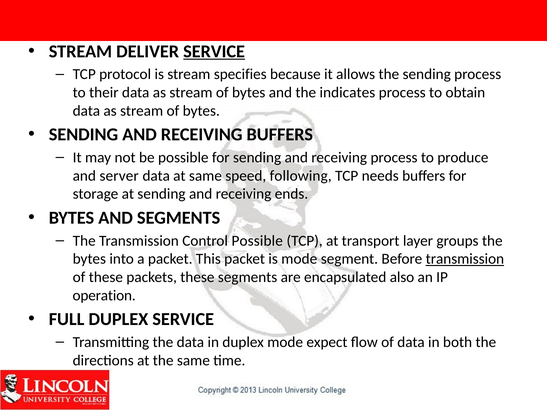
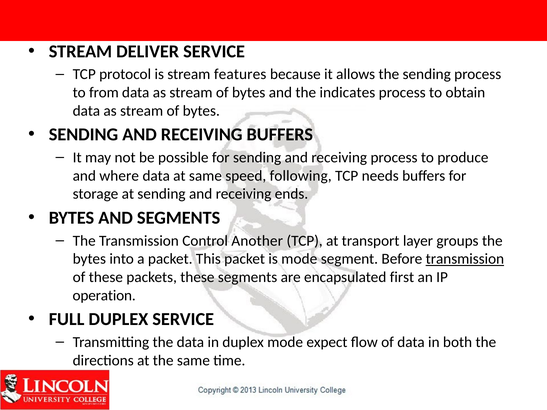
SERVICE at (214, 51) underline: present -> none
specifies: specifies -> features
their: their -> from
server: server -> where
Control Possible: Possible -> Another
also: also -> first
